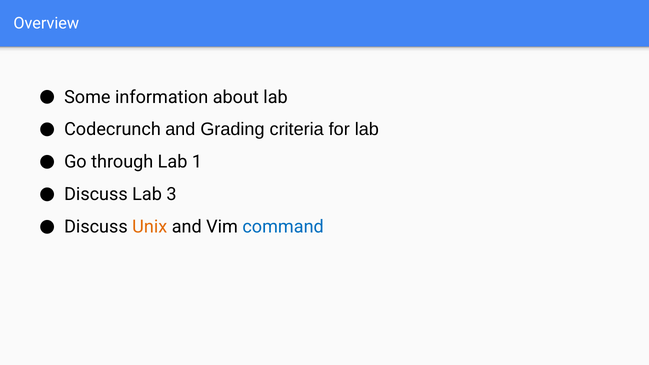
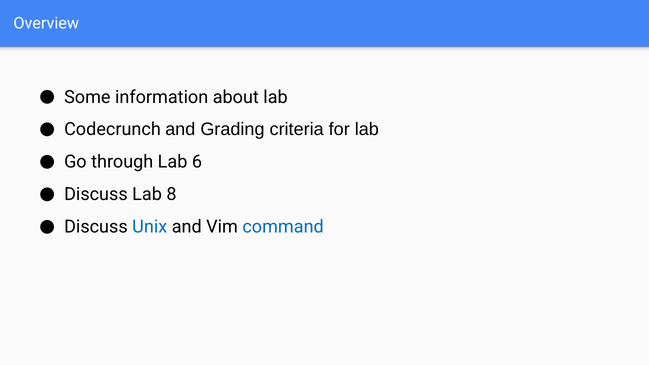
1: 1 -> 6
3: 3 -> 8
Unix colour: orange -> blue
